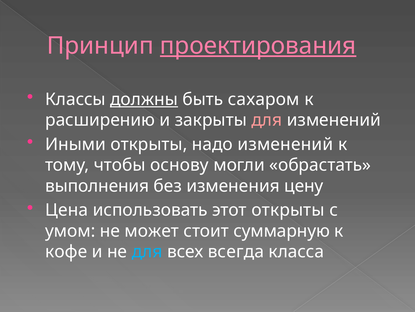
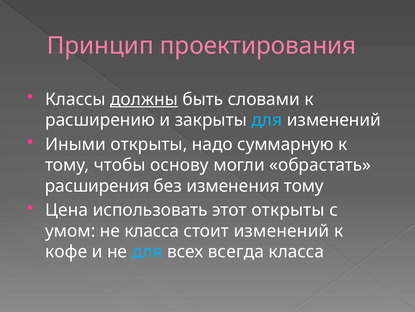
проектирования underline: present -> none
сахаром: сахаром -> словами
для at (267, 120) colour: pink -> light blue
надо изменений: изменений -> суммарную
выполнения: выполнения -> расширения
изменения цену: цену -> тому
не может: может -> класса
стоит суммарную: суммарную -> изменений
